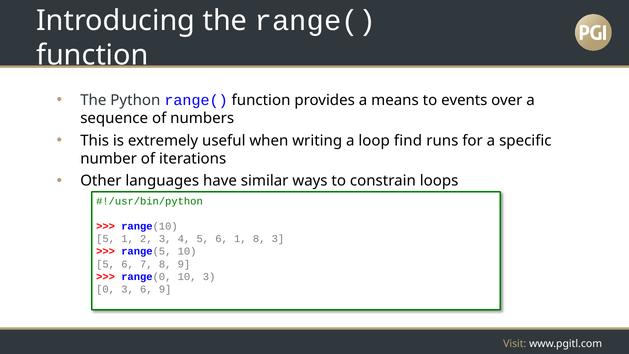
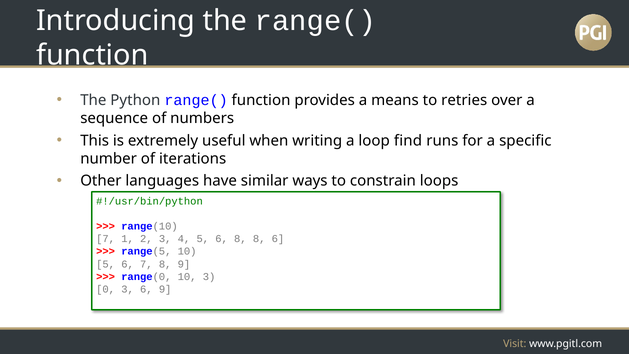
events: events -> retries
5 at (106, 239): 5 -> 7
6 1: 1 -> 8
8 3: 3 -> 6
